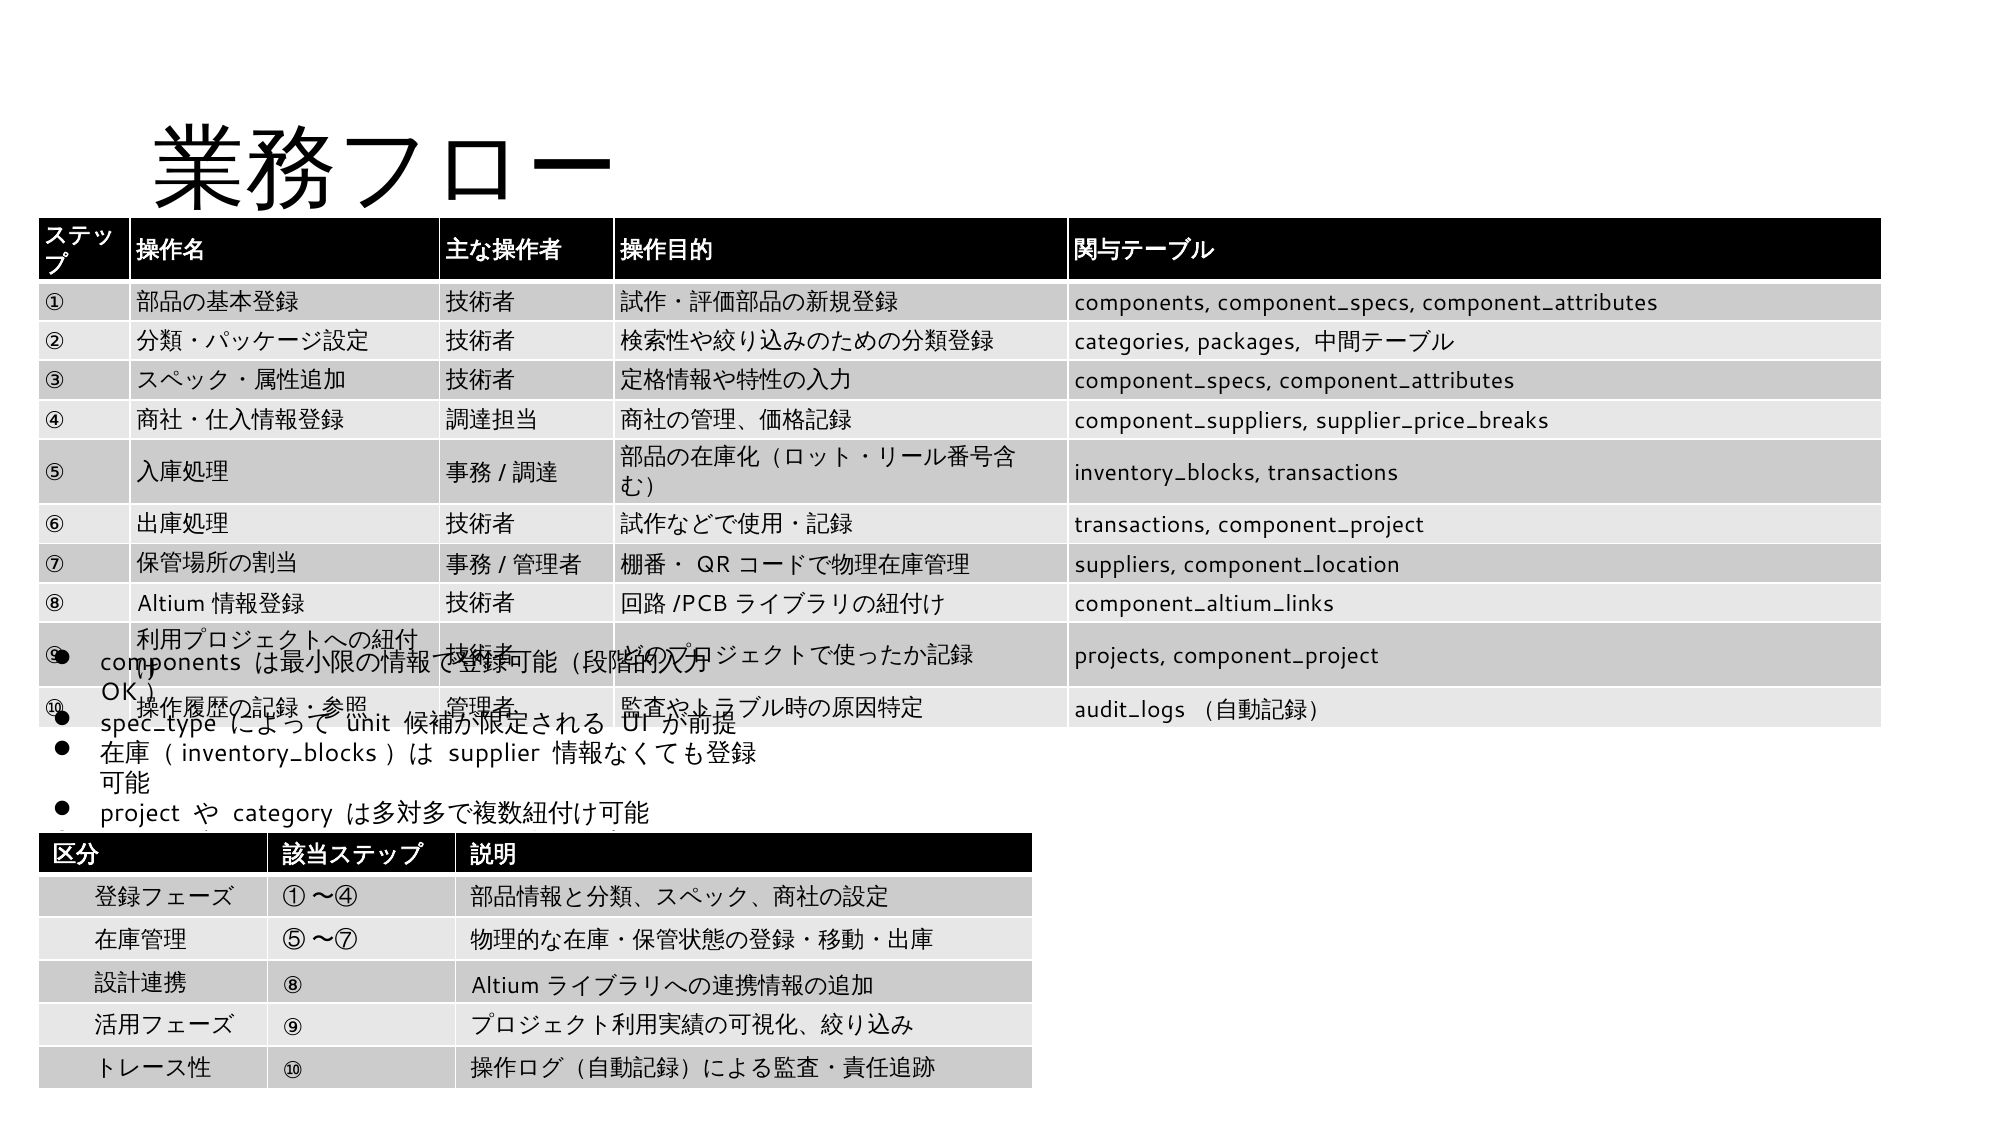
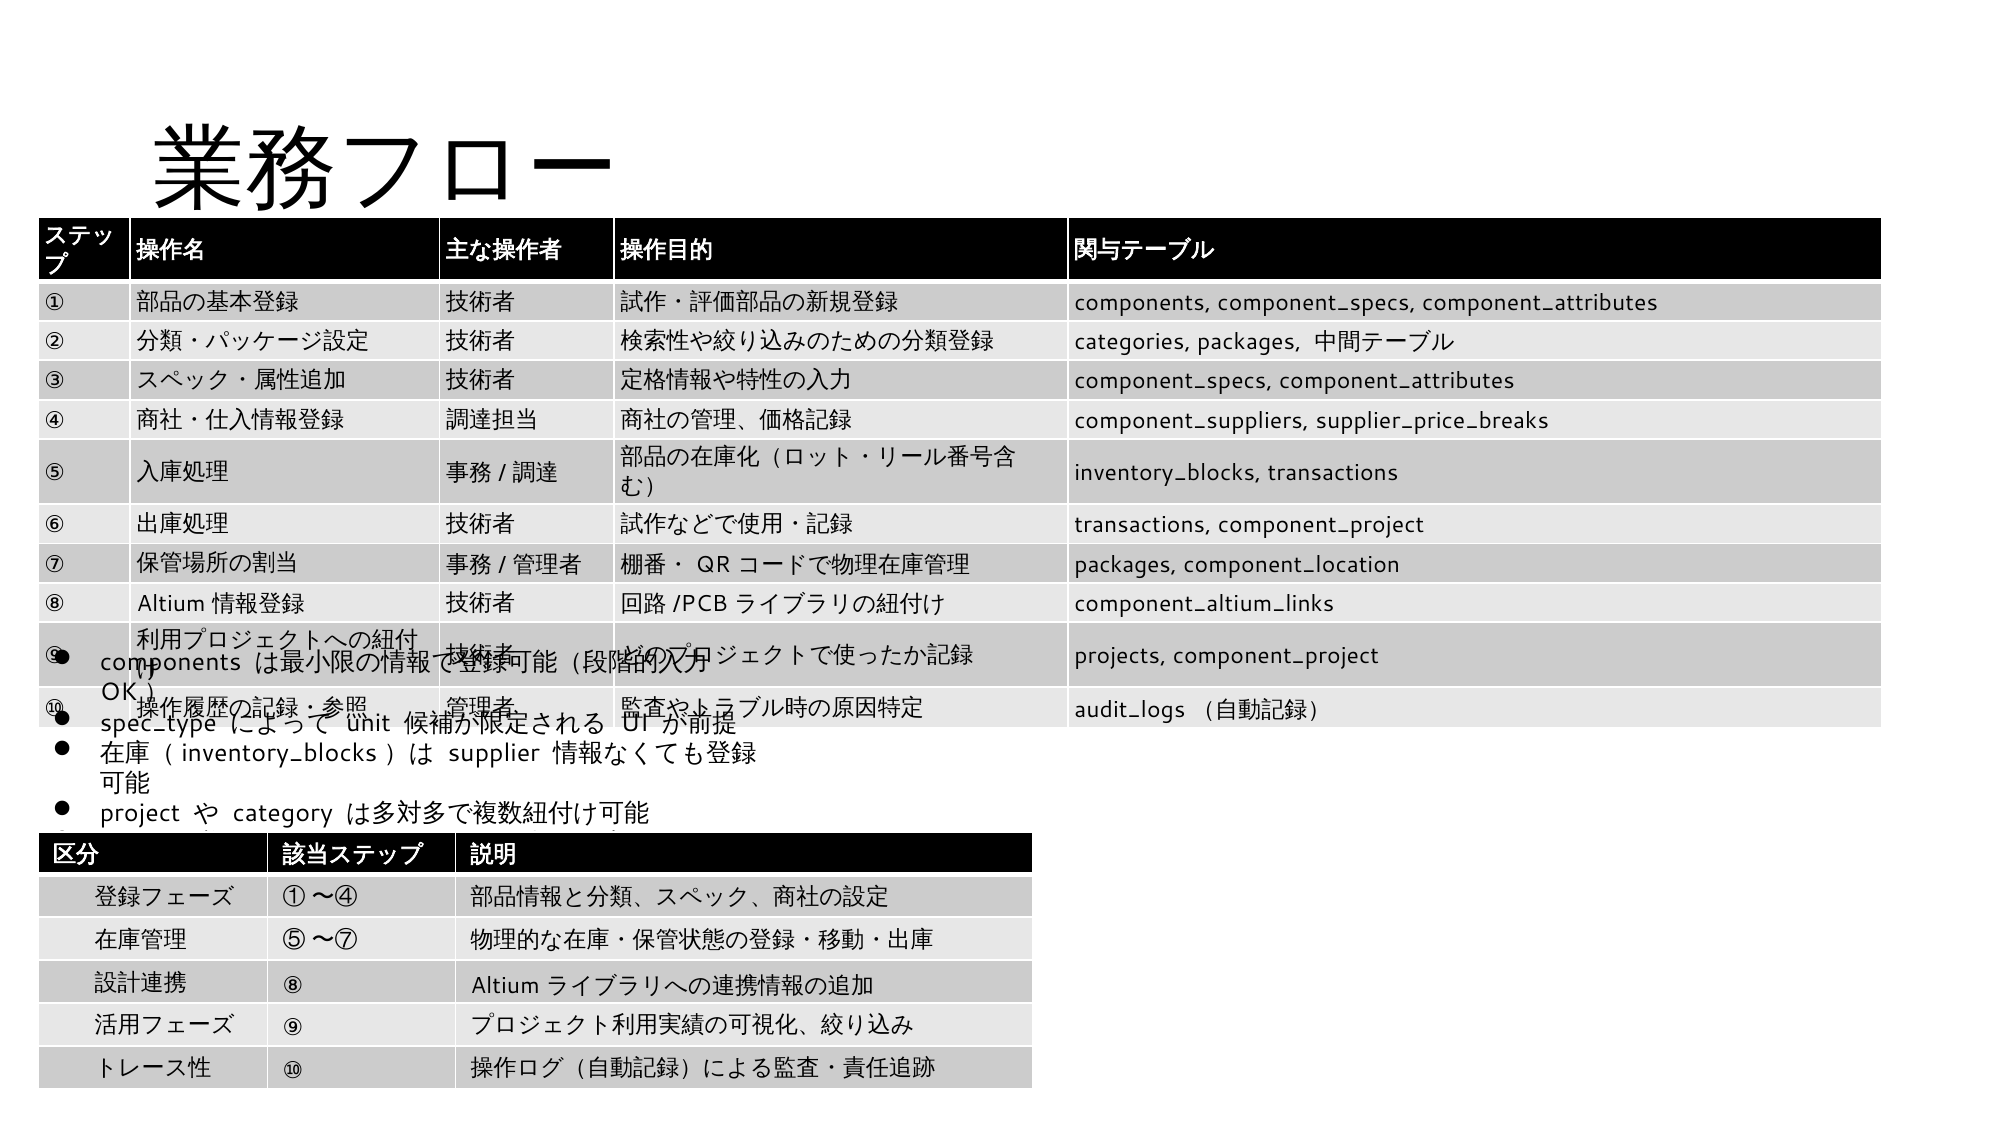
suppliers at (1126, 564): suppliers -> packages
